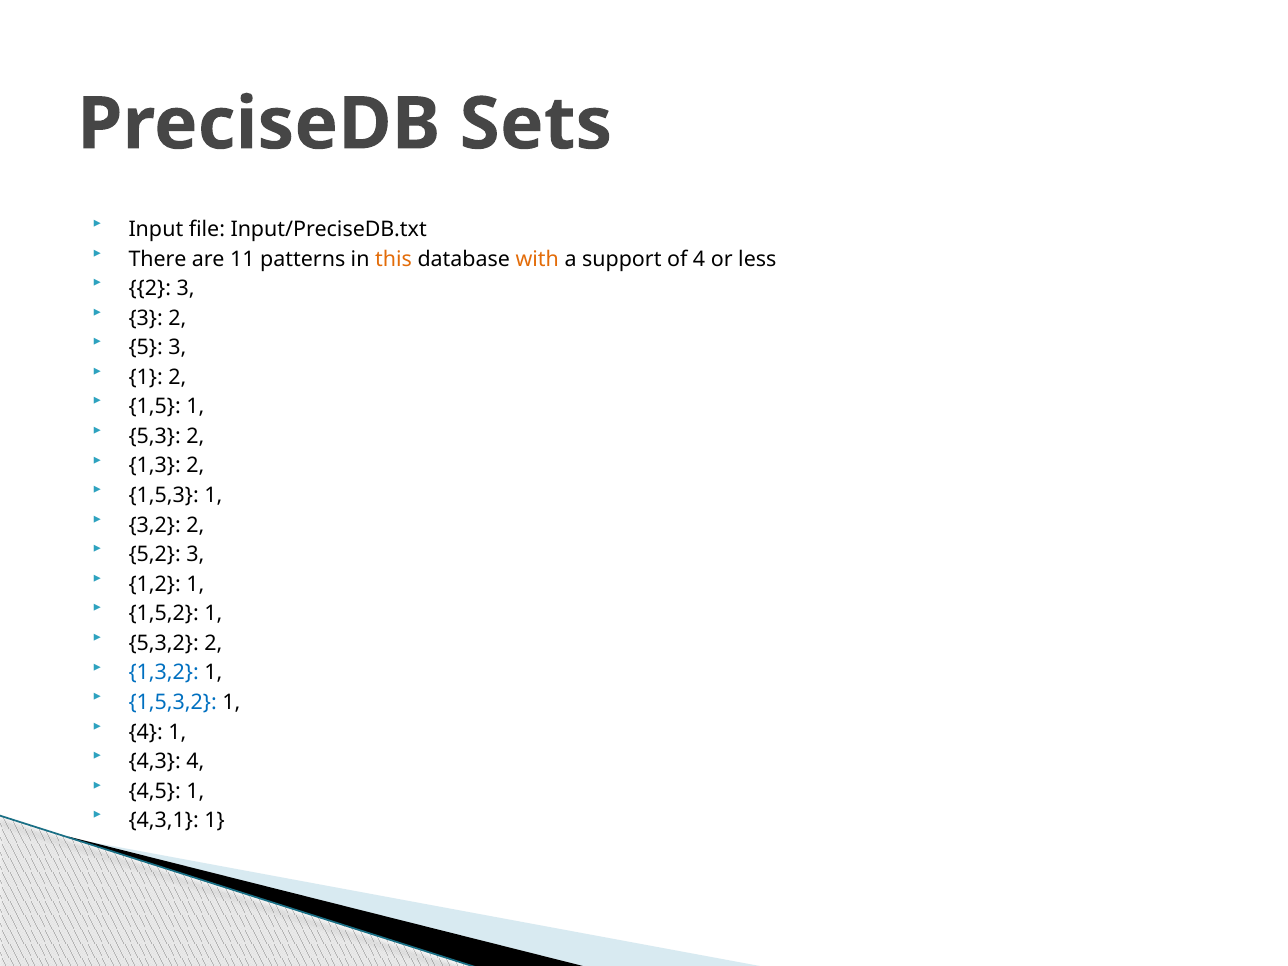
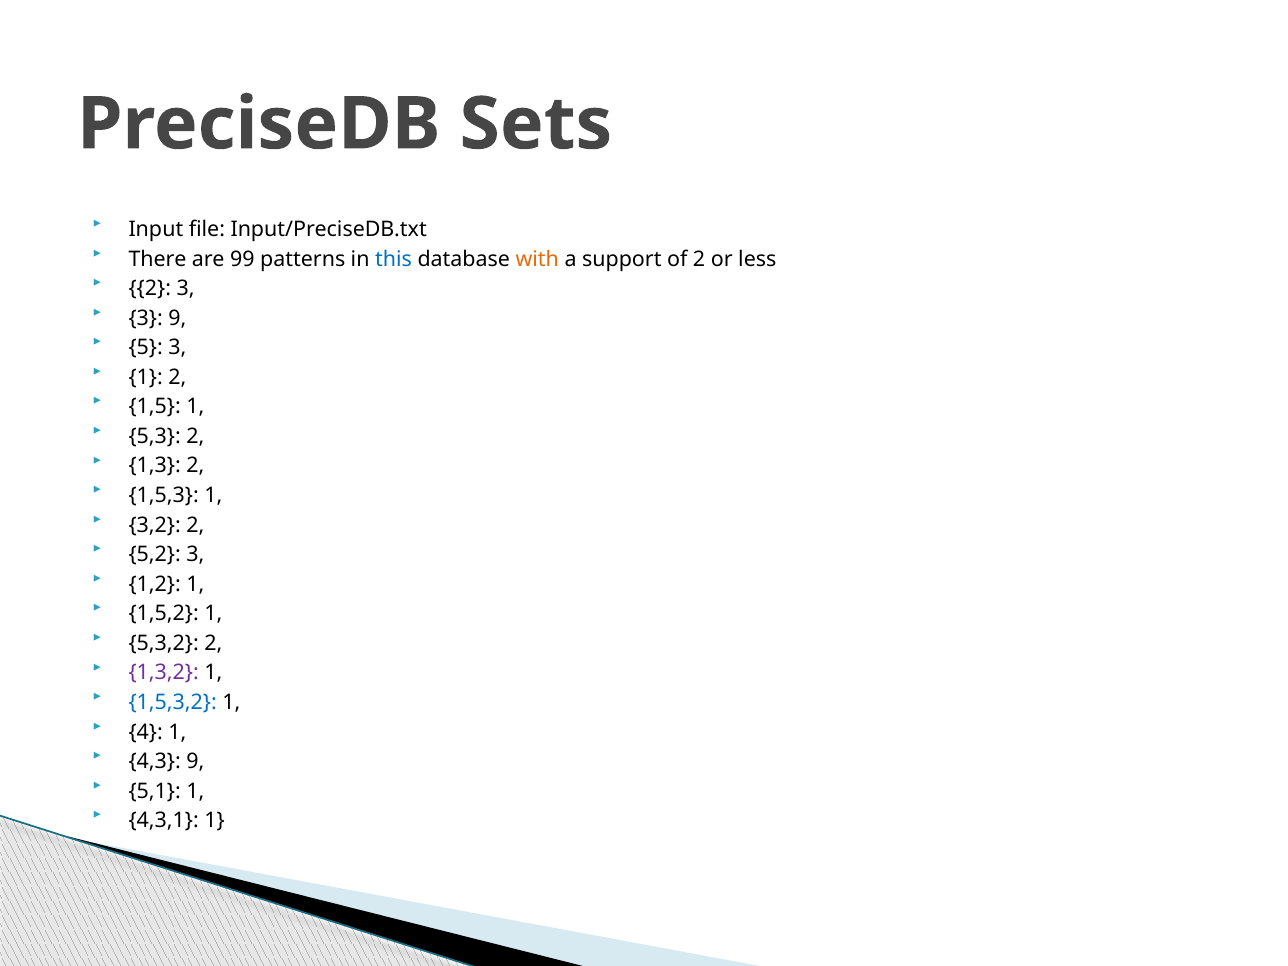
11: 11 -> 99
this colour: orange -> blue
of 4: 4 -> 2
3 2: 2 -> 9
1,3,2 colour: blue -> purple
4,3 4: 4 -> 9
4,5: 4,5 -> 5,1
